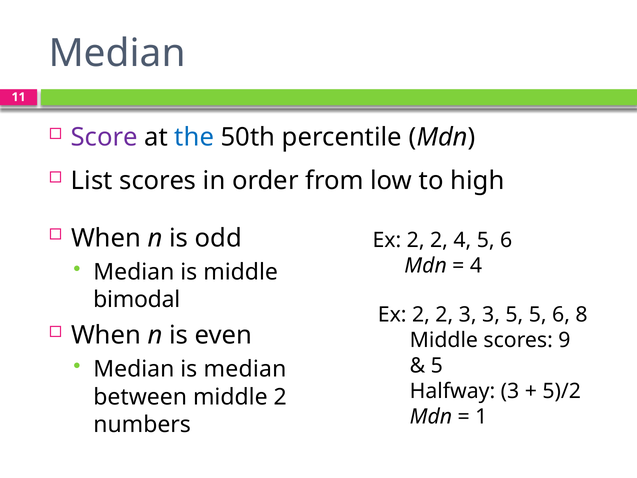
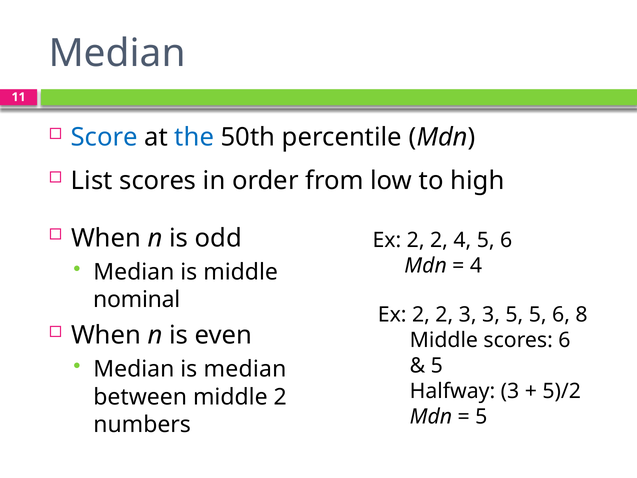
Score colour: purple -> blue
bimodal: bimodal -> nominal
scores 9: 9 -> 6
1 at (481, 417): 1 -> 5
